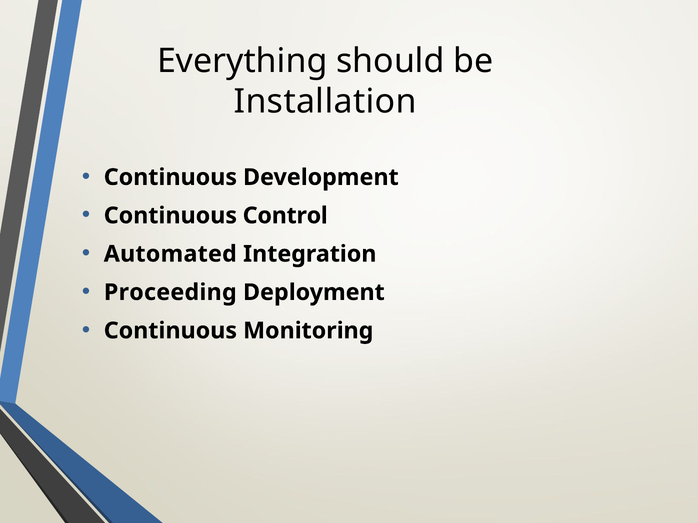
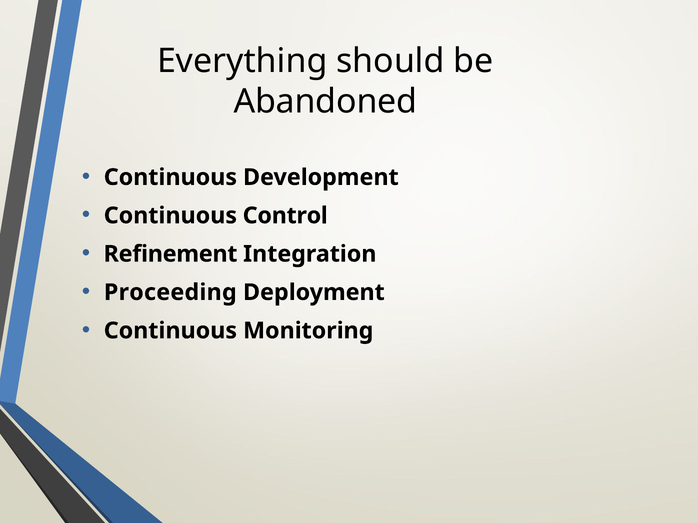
Installation: Installation -> Abandoned
Automated: Automated -> Refinement
